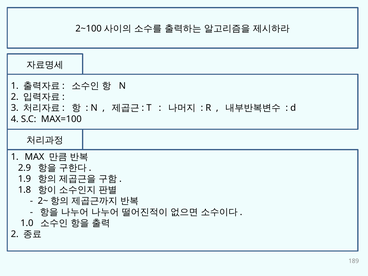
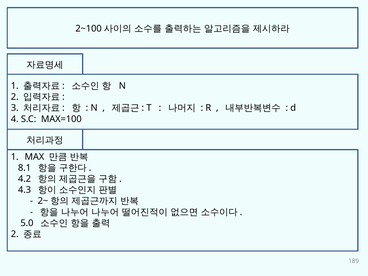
2.9: 2.9 -> 8.1
1.9: 1.9 -> 4.2
1.8: 1.8 -> 4.3
1.0: 1.0 -> 5.0
